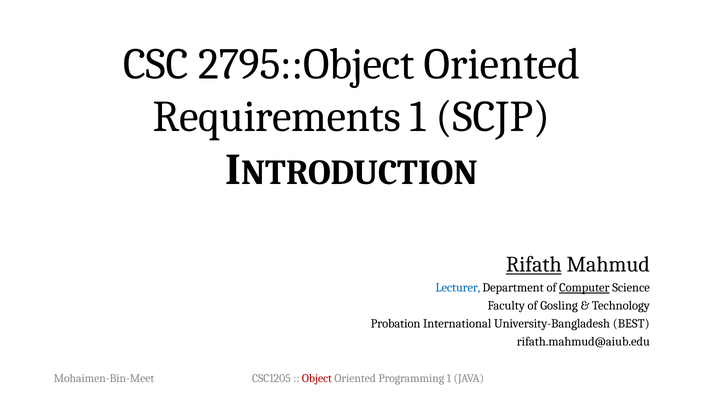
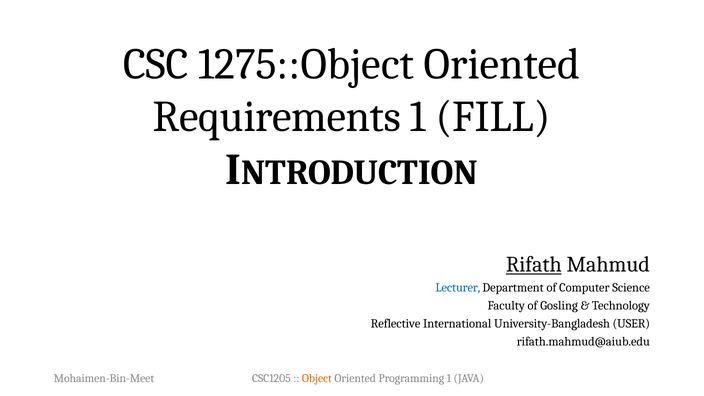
2795::Object: 2795::Object -> 1275::Object
SCJP: SCJP -> FILL
Computer underline: present -> none
Probation: Probation -> Reflective
BEST: BEST -> USER
Object colour: red -> orange
